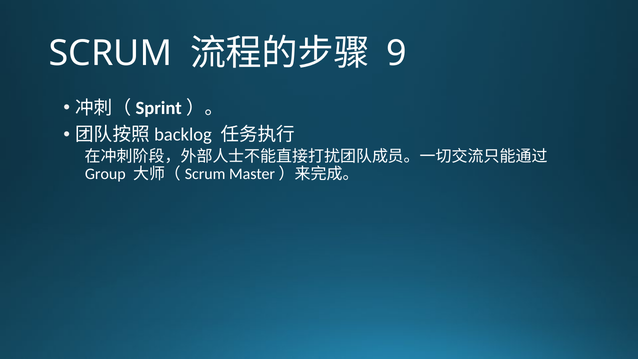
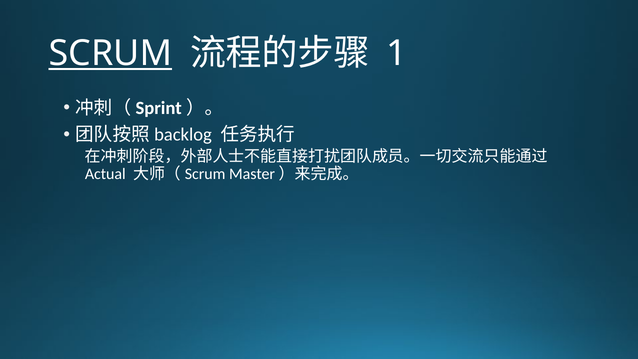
SCRUM underline: none -> present
9: 9 -> 1
Group: Group -> Actual
